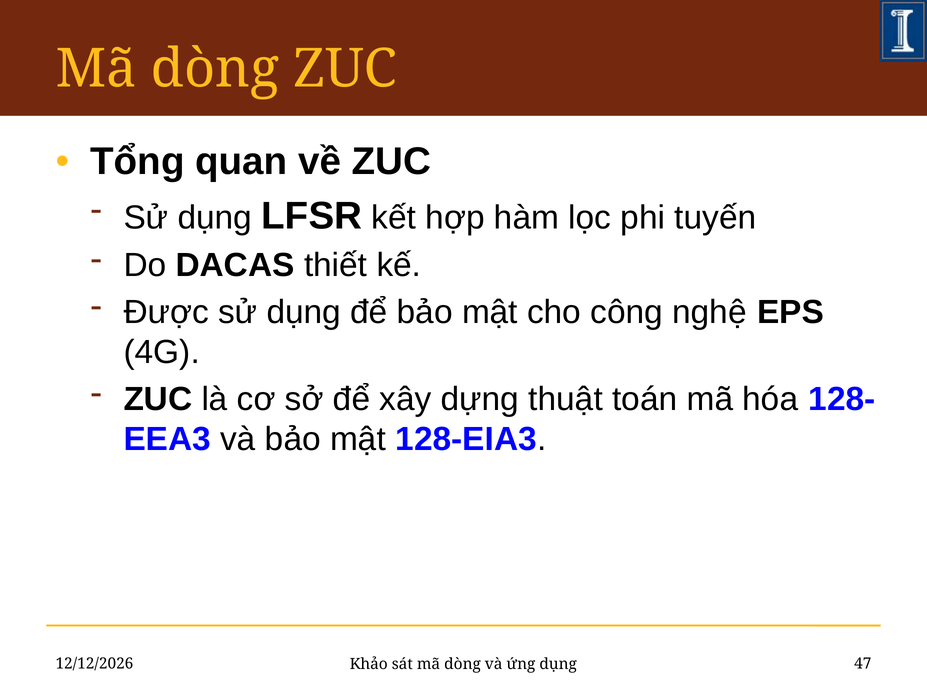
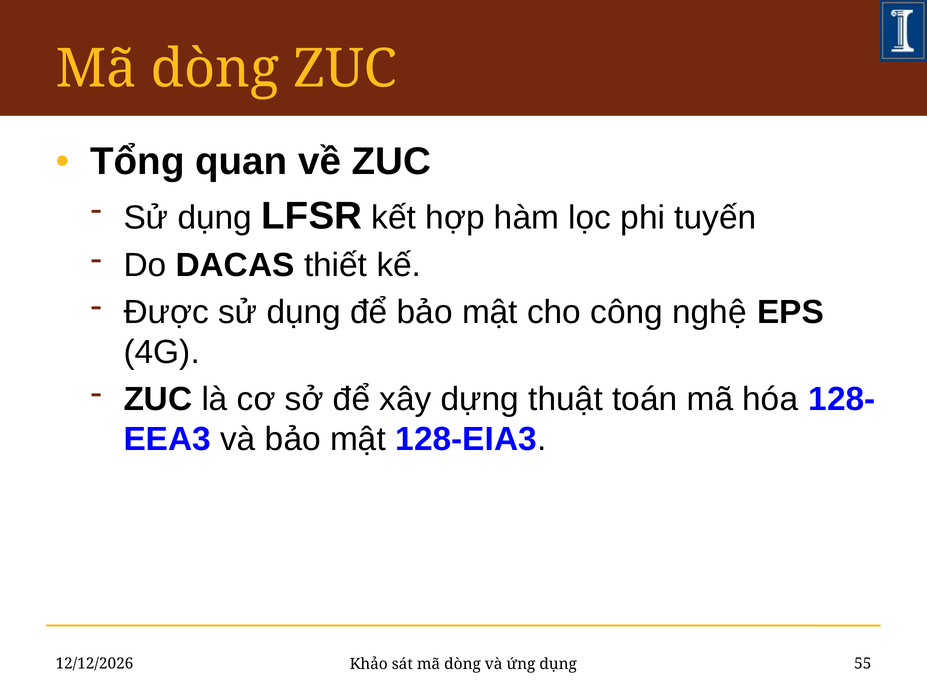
47: 47 -> 55
